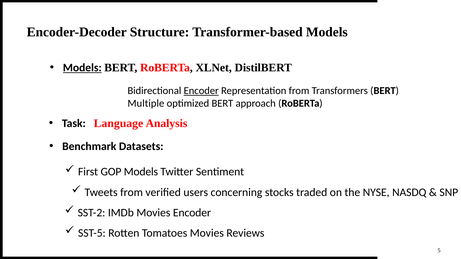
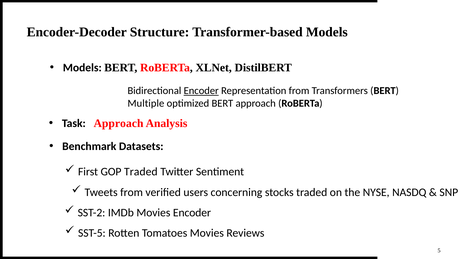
Models at (82, 68) underline: present -> none
Task Language: Language -> Approach
GOP Models: Models -> Traded
